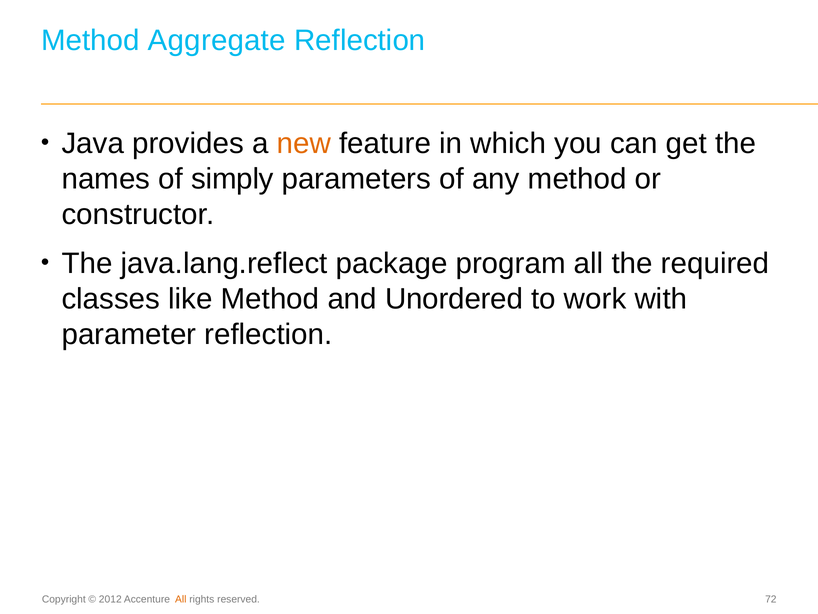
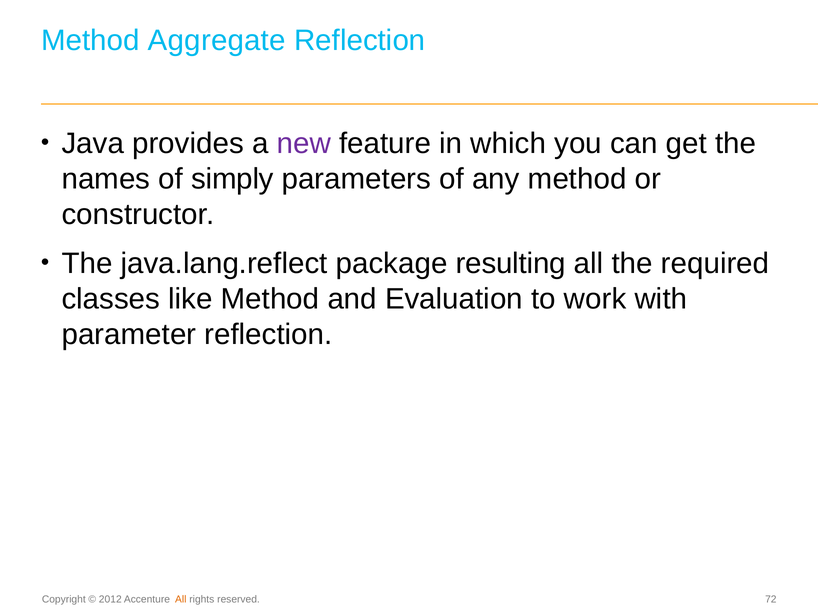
new colour: orange -> purple
program: program -> resulting
Unordered: Unordered -> Evaluation
